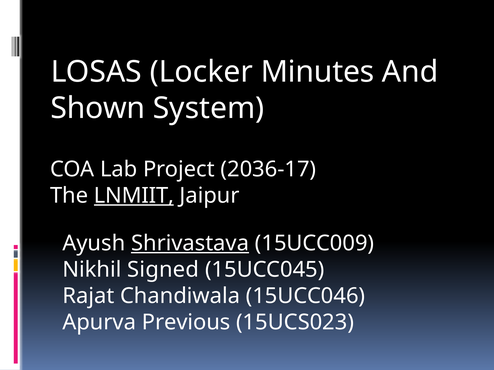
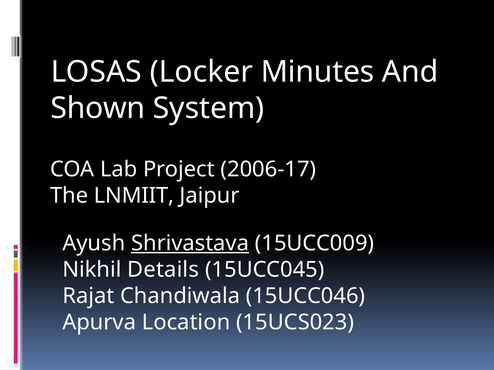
2036-17: 2036-17 -> 2006-17
LNMIIT underline: present -> none
Signed: Signed -> Details
Previous: Previous -> Location
